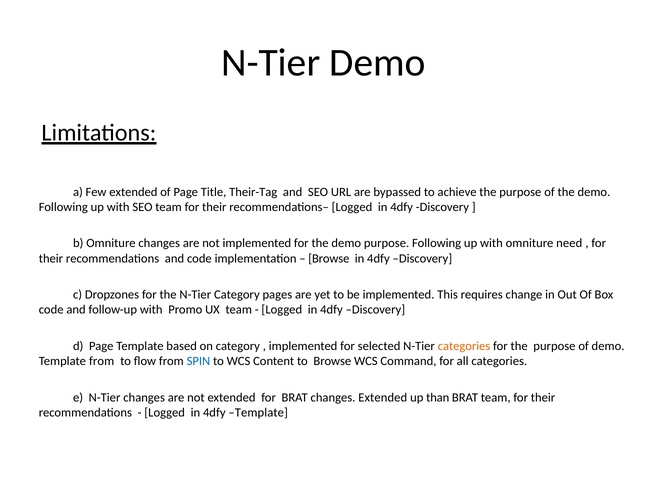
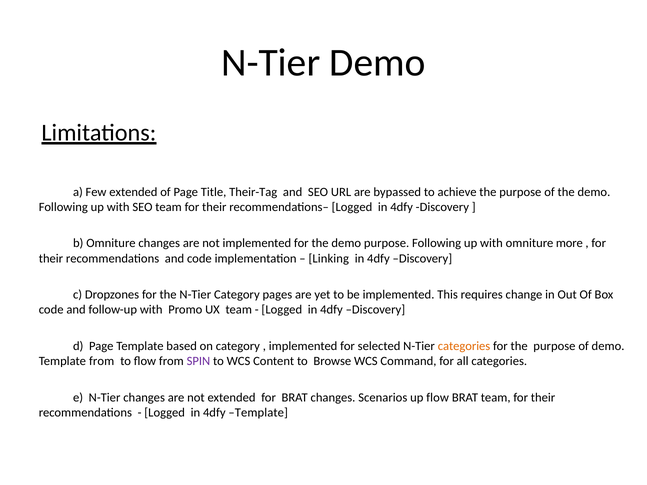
need: need -> more
Browse at (329, 259): Browse -> Linking
SPIN colour: blue -> purple
changes Extended: Extended -> Scenarios
up than: than -> flow
